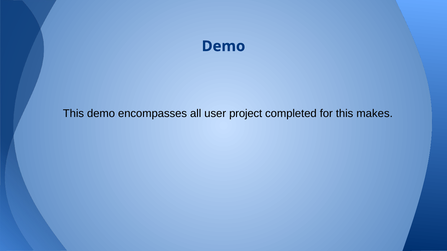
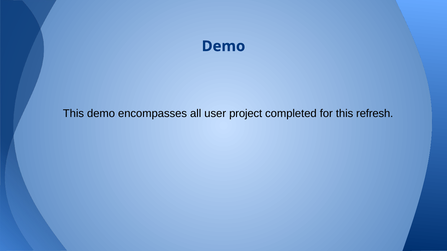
makes: makes -> refresh
